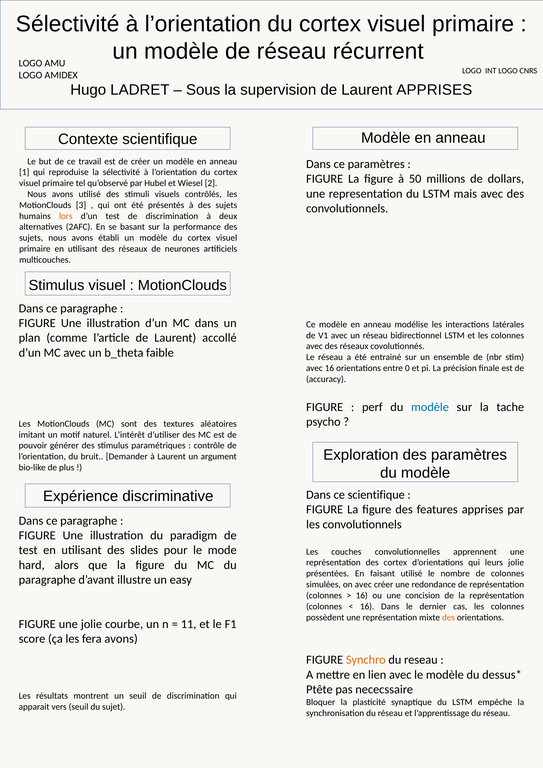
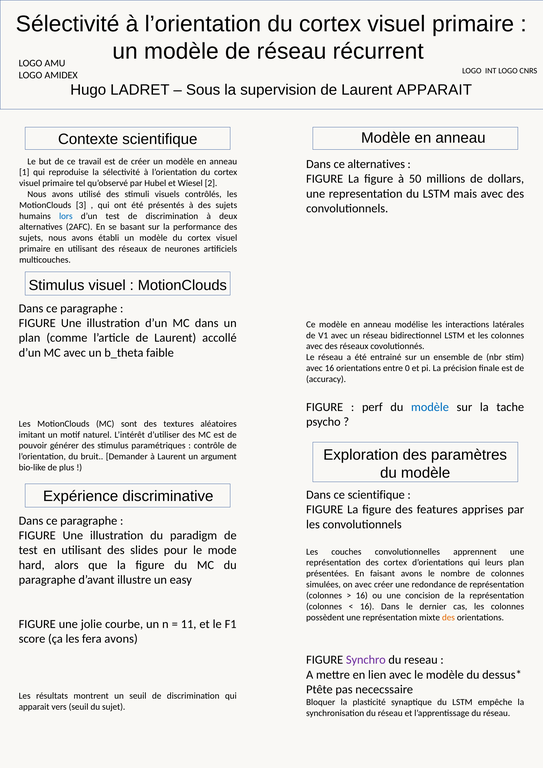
Laurent APPRISES: APPRISES -> APPARAIT
ce paramètres: paramètres -> alternatives
lors colour: orange -> blue
leurs jolie: jolie -> plan
faisant utilisé: utilisé -> avons
Synchro colour: orange -> purple
